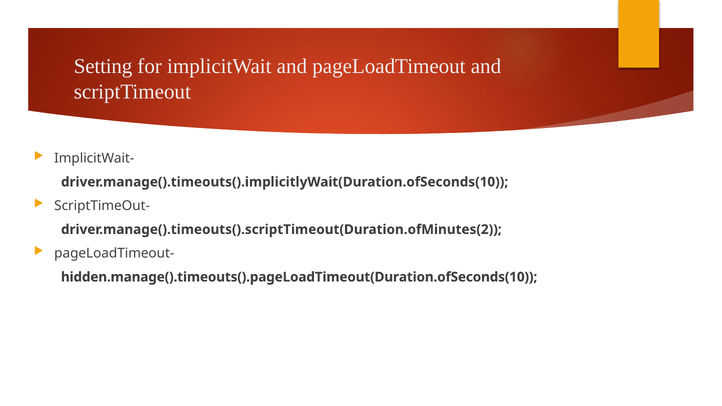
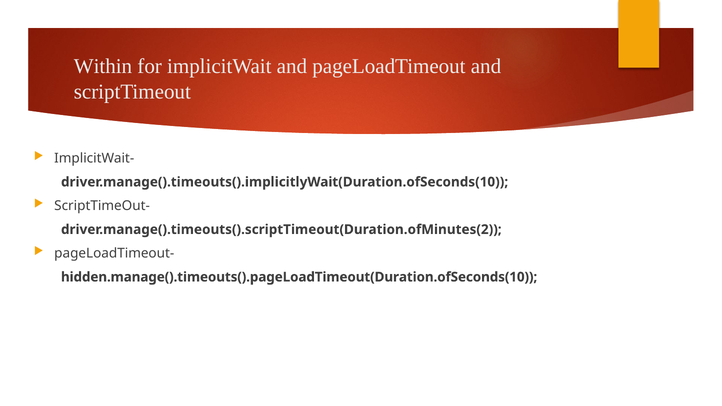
Setting: Setting -> Within
